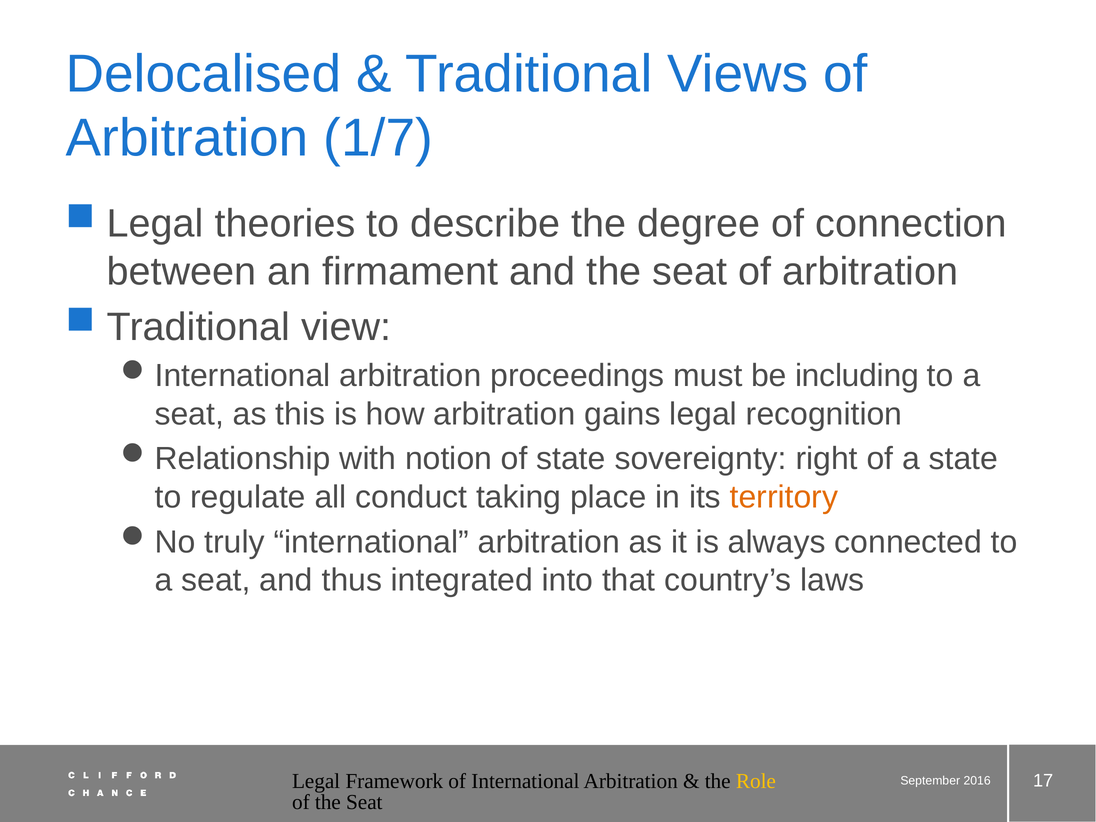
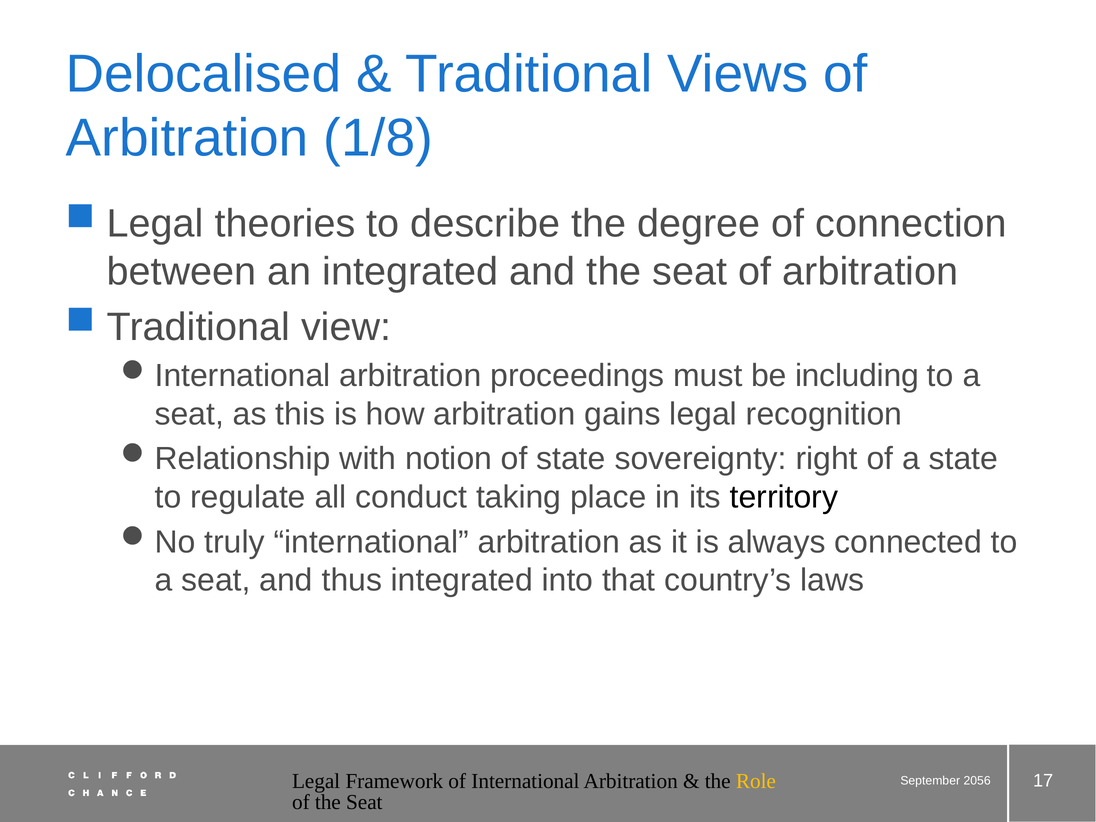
1/7: 1/7 -> 1/8
an firmament: firmament -> integrated
territory colour: orange -> black
2016: 2016 -> 2056
